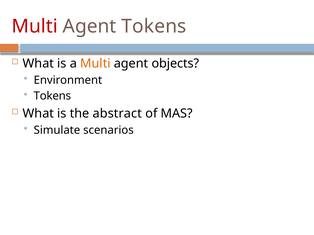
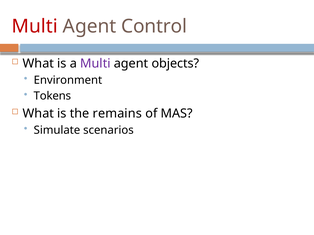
Agent Tokens: Tokens -> Control
Multi at (95, 63) colour: orange -> purple
abstract: abstract -> remains
